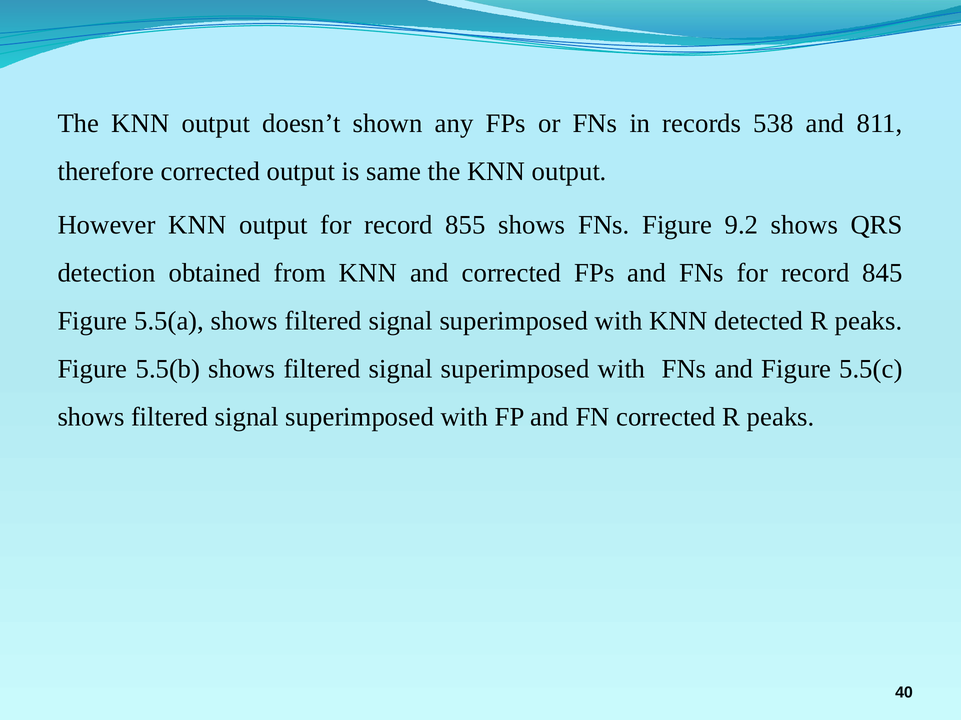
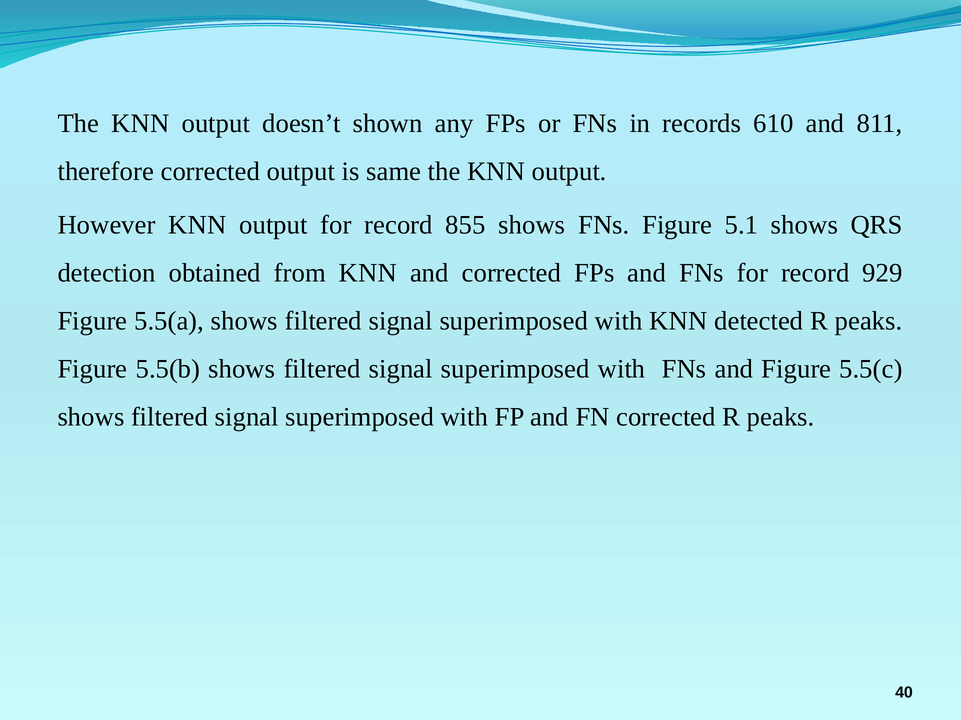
538: 538 -> 610
9.2: 9.2 -> 5.1
845: 845 -> 929
